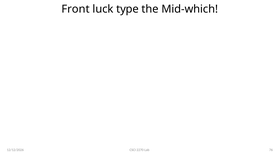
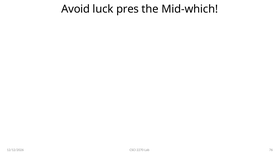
Front: Front -> Avoid
type: type -> pres
